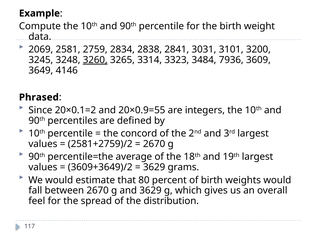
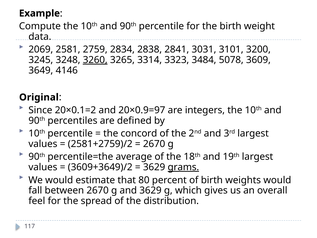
7936: 7936 -> 5078
Phrased: Phrased -> Original
20×0.9=55: 20×0.9=55 -> 20×0.9=97
grams underline: none -> present
